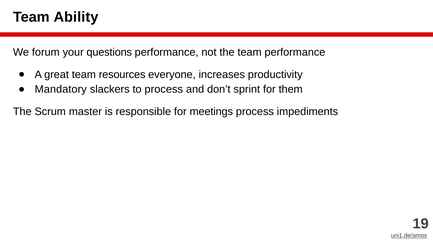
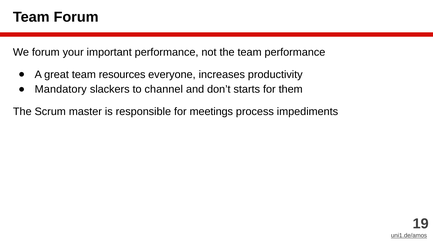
Team Ability: Ability -> Forum
questions: questions -> important
to process: process -> channel
sprint: sprint -> starts
